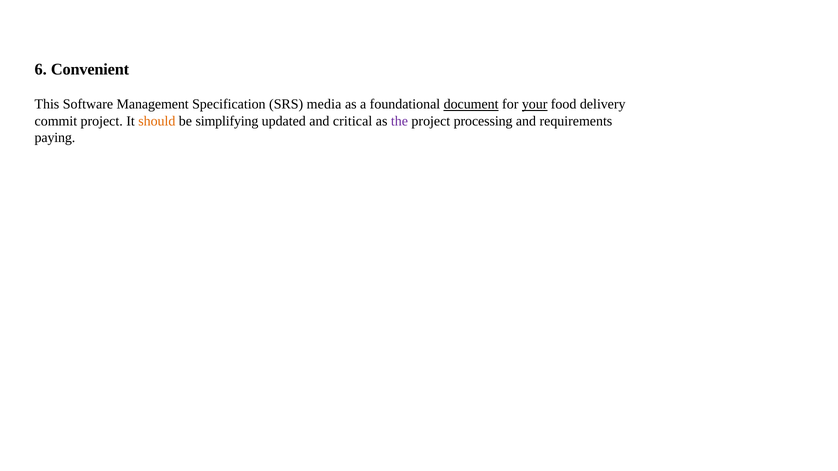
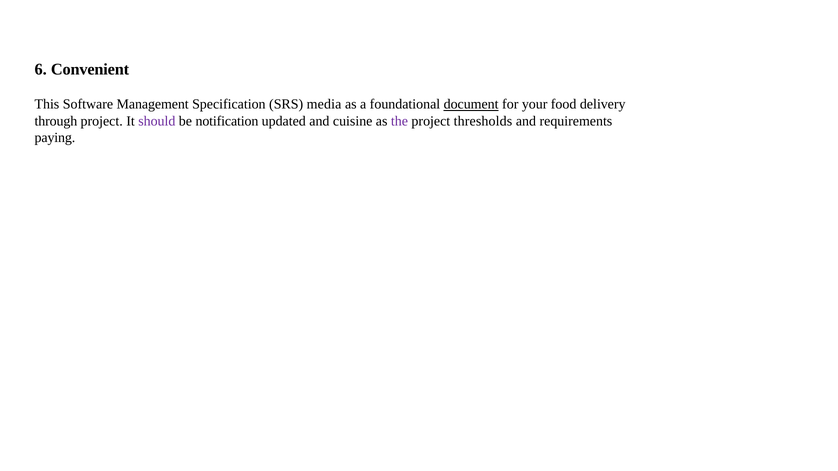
your underline: present -> none
commit: commit -> through
should colour: orange -> purple
simplifying: simplifying -> notification
critical: critical -> cuisine
processing: processing -> thresholds
